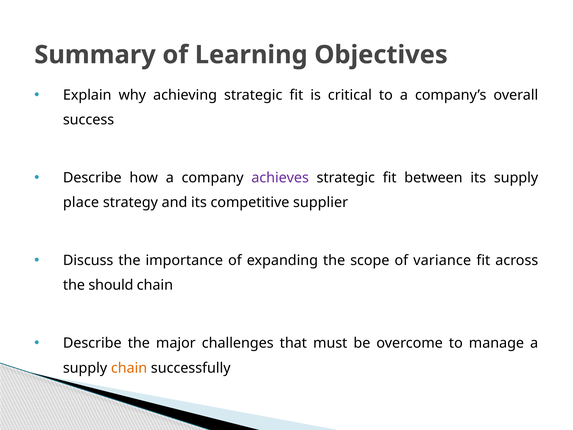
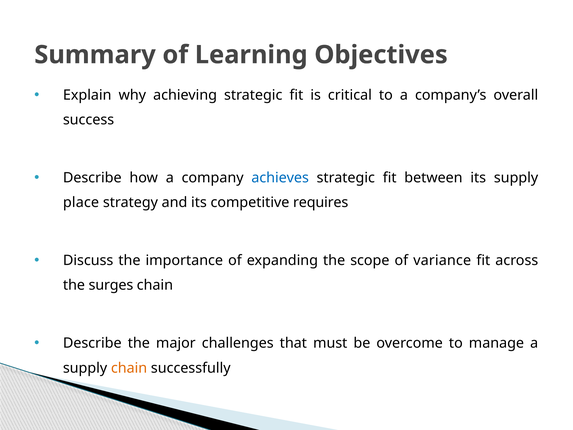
achieves colour: purple -> blue
supplier: supplier -> requires
should: should -> surges
